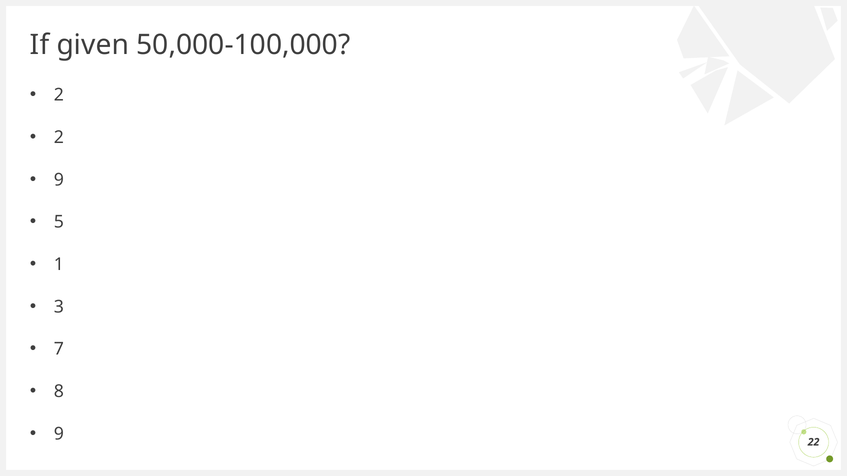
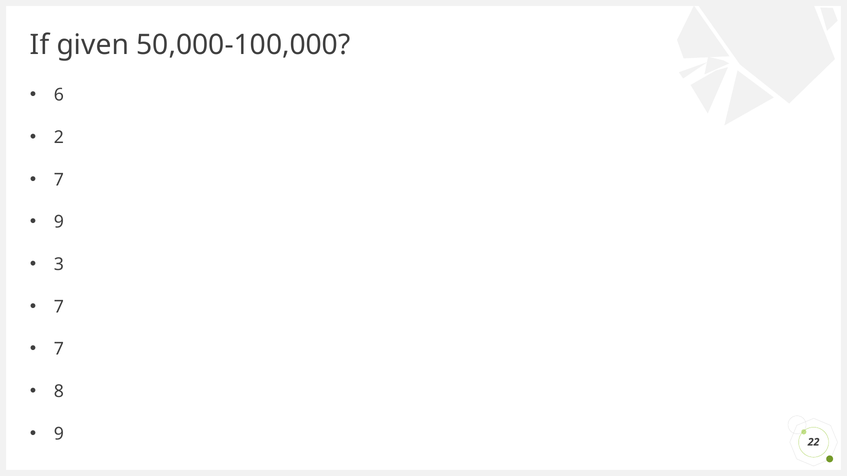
2 at (59, 95): 2 -> 6
9 at (59, 180): 9 -> 7
5 at (59, 222): 5 -> 9
1: 1 -> 3
3 at (59, 307): 3 -> 7
